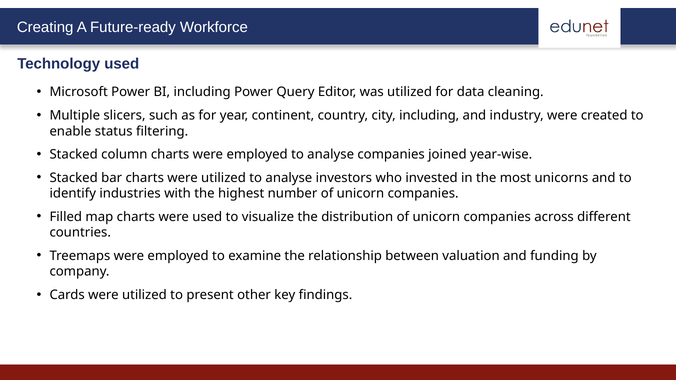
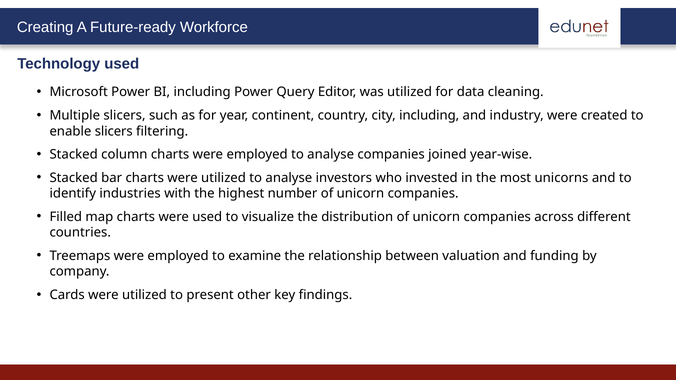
enable status: status -> slicers
